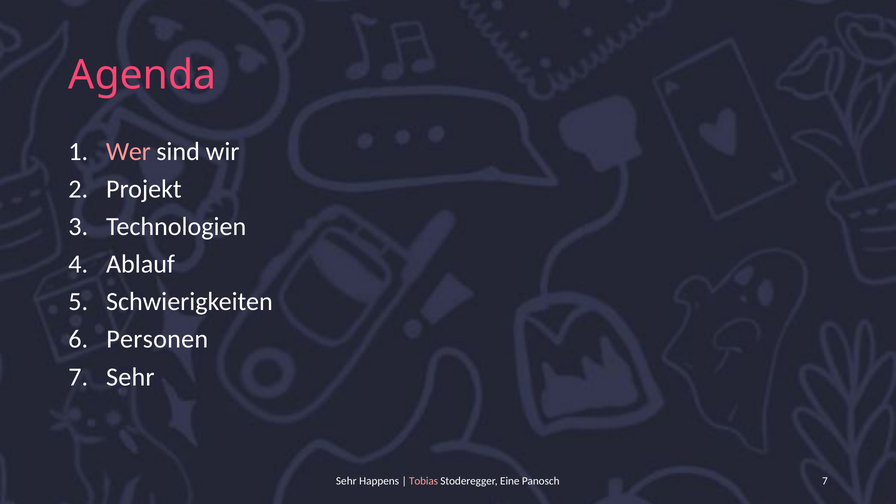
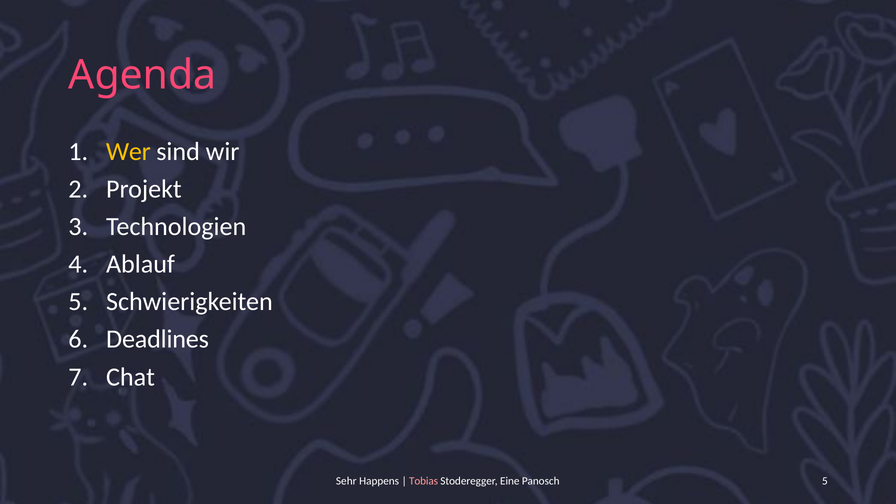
Wer colour: pink -> yellow
Personen: Personen -> Deadlines
Sehr at (130, 377): Sehr -> Chat
Panosch 7: 7 -> 5
